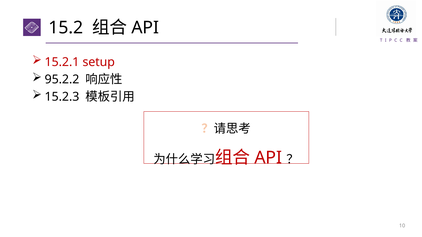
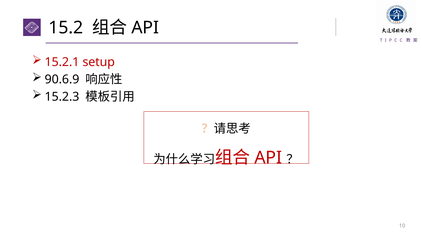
95.2.2: 95.2.2 -> 90.6.9
